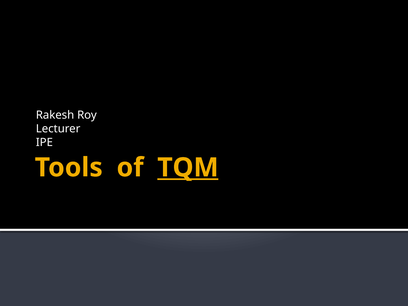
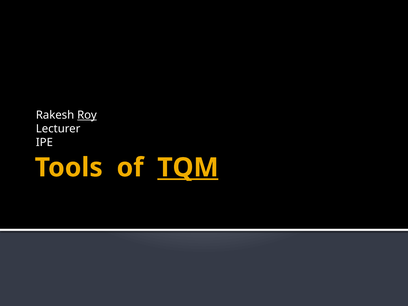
Roy underline: none -> present
